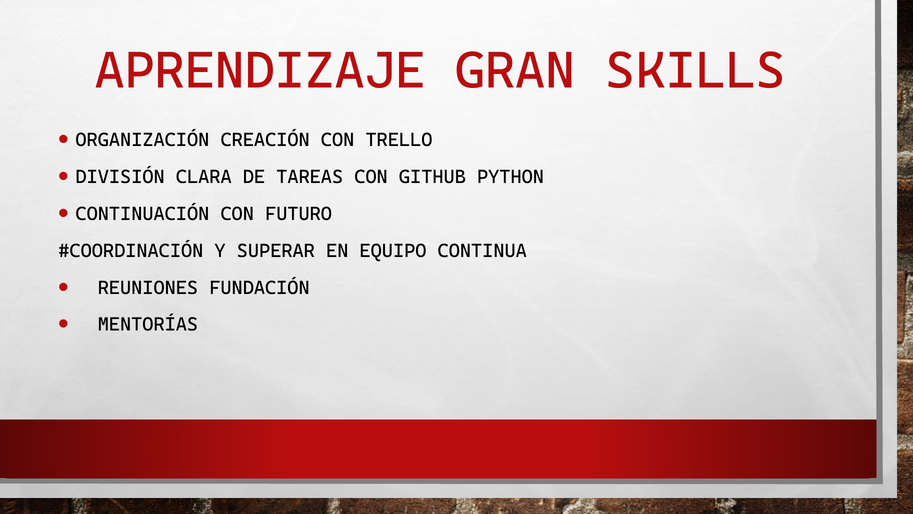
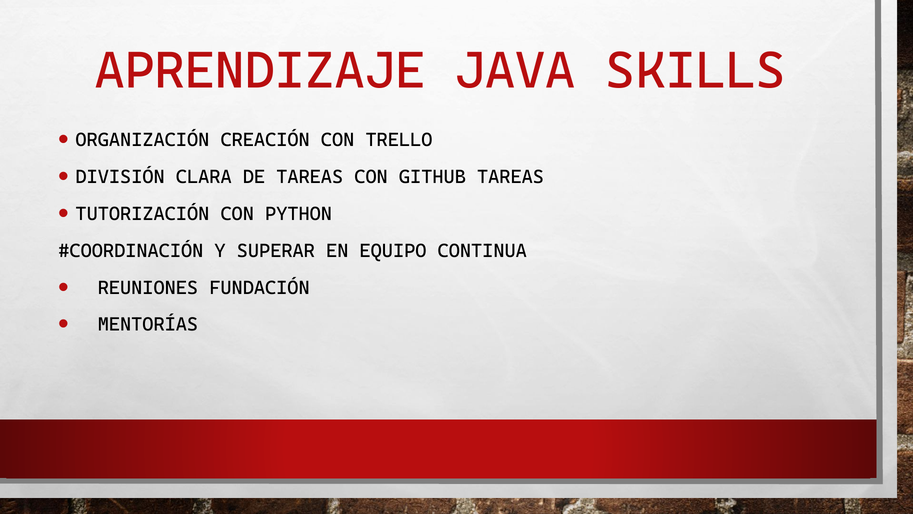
GRAN: GRAN -> JAVA
GITHUB PYTHON: PYTHON -> TAREAS
CONTINUACIÓN: CONTINUACIÓN -> TUTORIZACIÓN
FUTURO: FUTURO -> PYTHON
